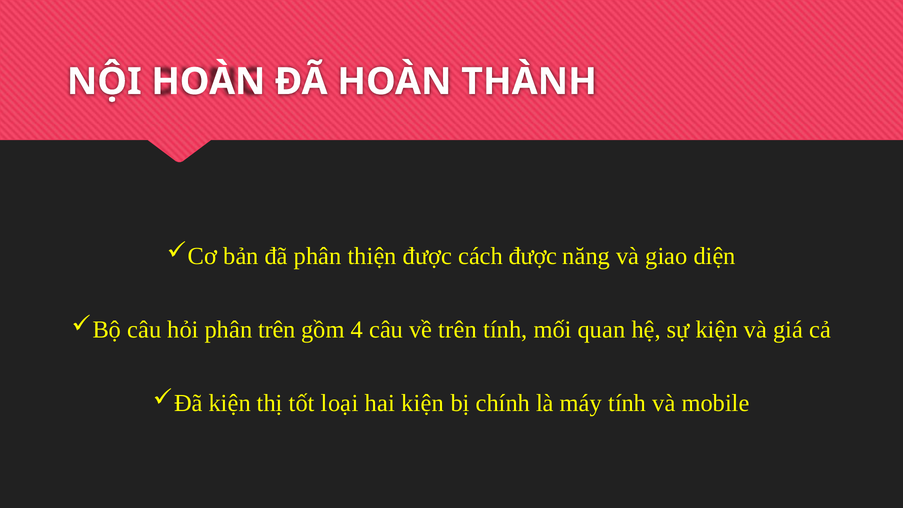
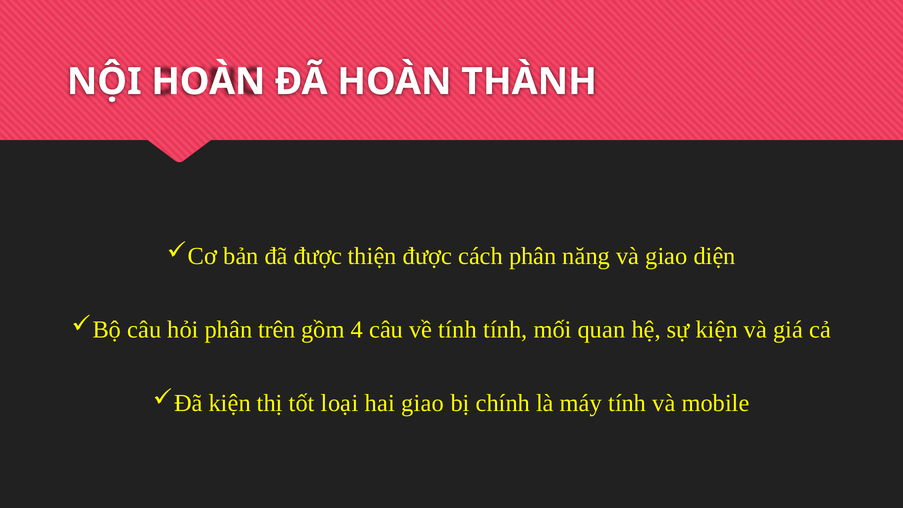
đã phân: phân -> được
cách được: được -> phân
về trên: trên -> tính
hai kiện: kiện -> giao
